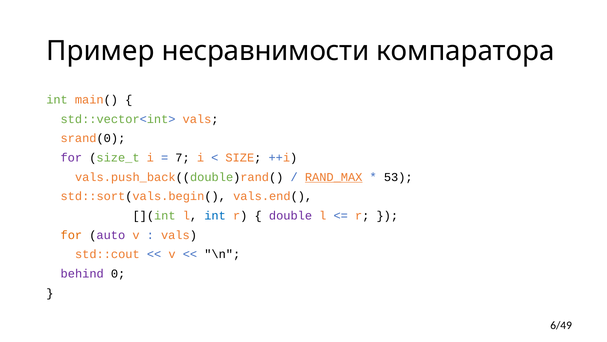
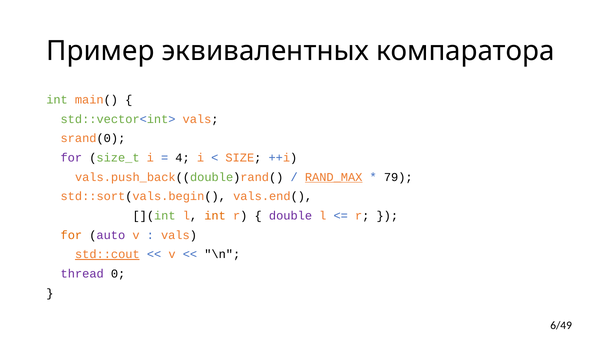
несравнимости: несравнимости -> эквивалентных
7: 7 -> 4
53: 53 -> 79
int at (215, 215) colour: blue -> orange
std::cout underline: none -> present
behind: behind -> thread
